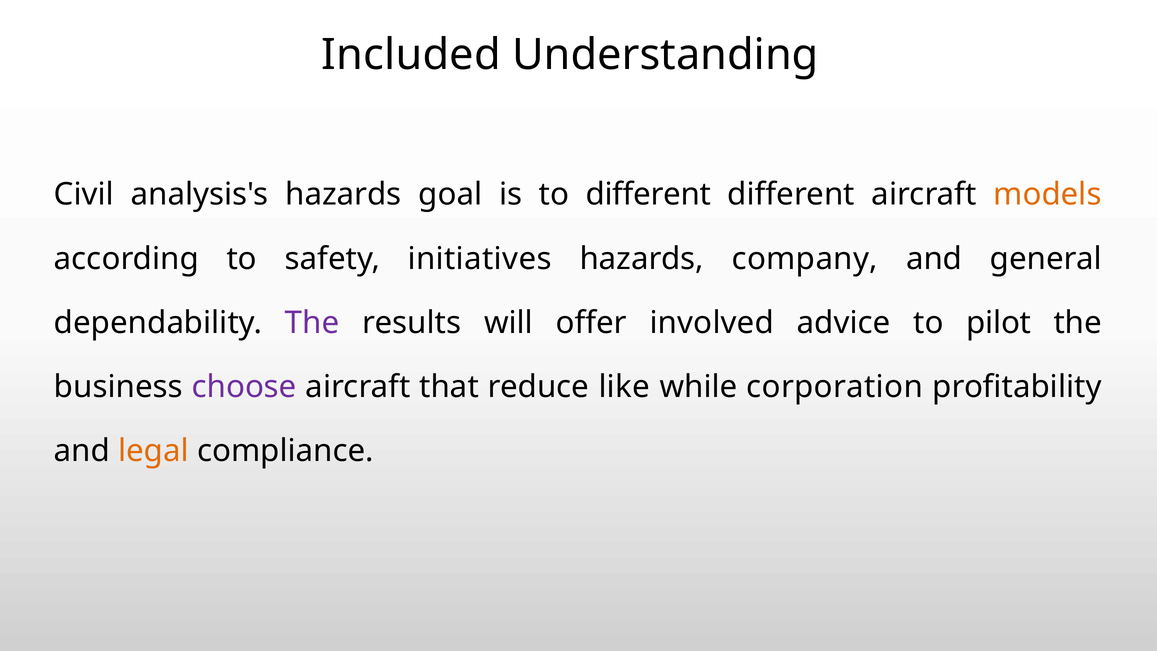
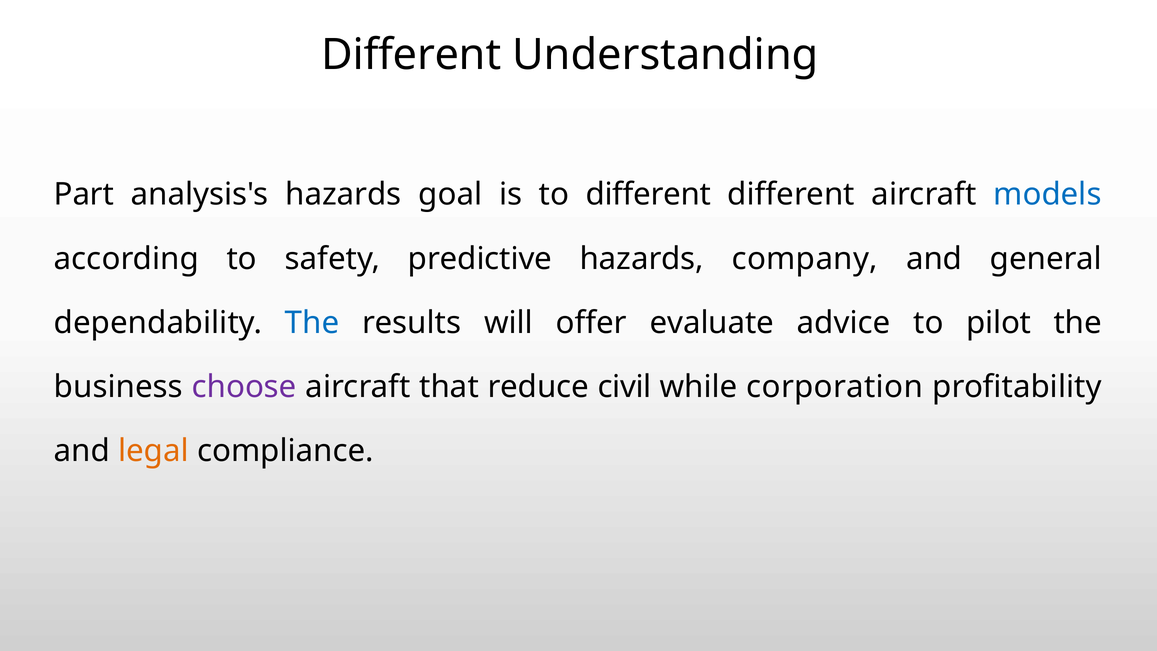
Included at (411, 55): Included -> Different
Civil: Civil -> Part
models colour: orange -> blue
initiatives: initiatives -> predictive
The at (312, 323) colour: purple -> blue
involved: involved -> evaluate
like: like -> civil
